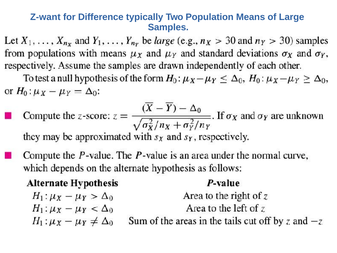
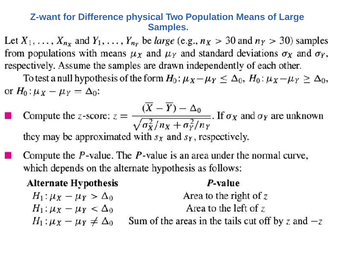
typically: typically -> physical
